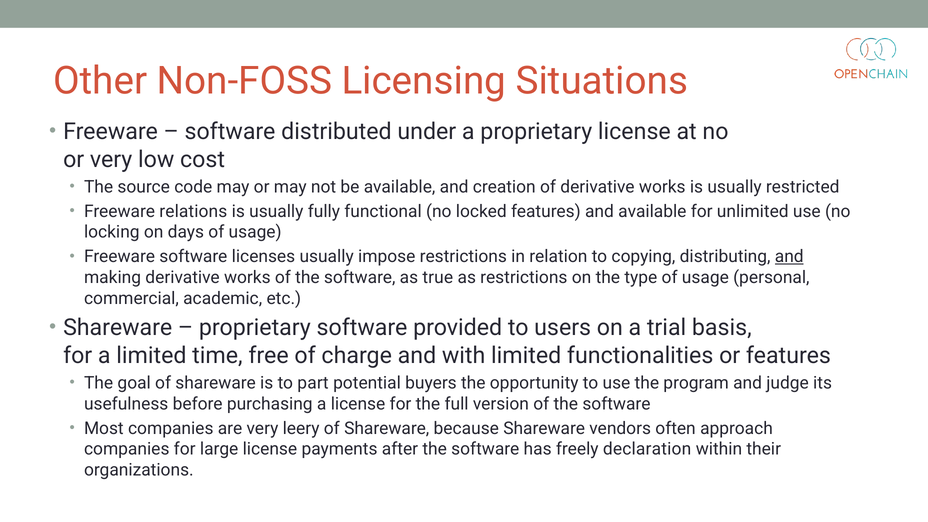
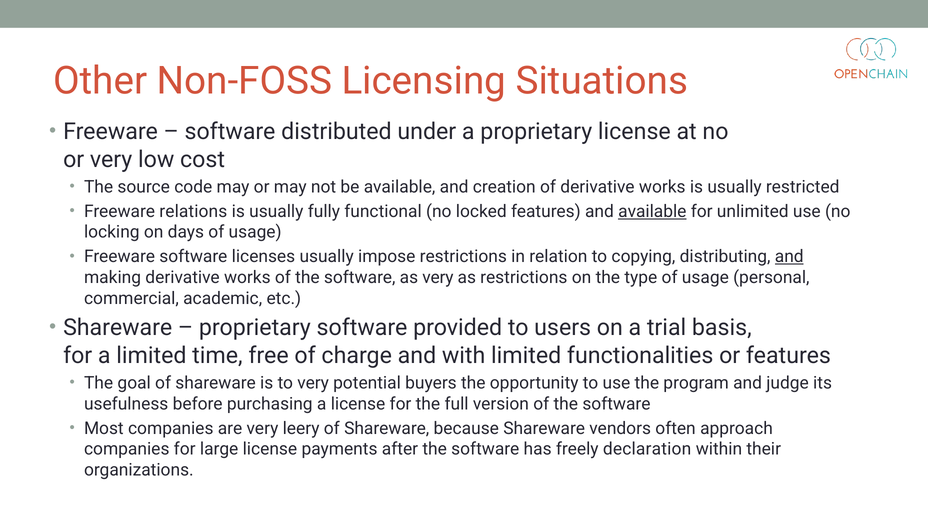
available at (652, 211) underline: none -> present
as true: true -> very
to part: part -> very
